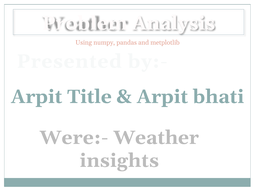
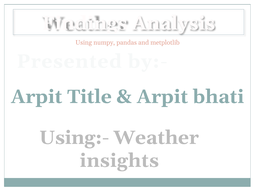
Problem: Problem -> Findings
Were:-: Were:- -> Using:-
